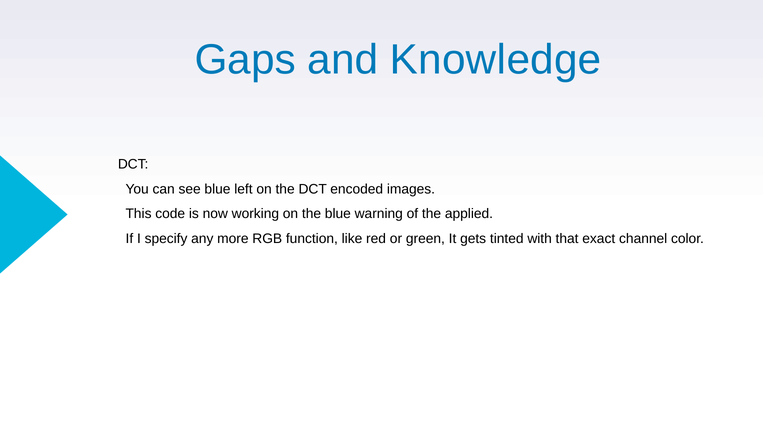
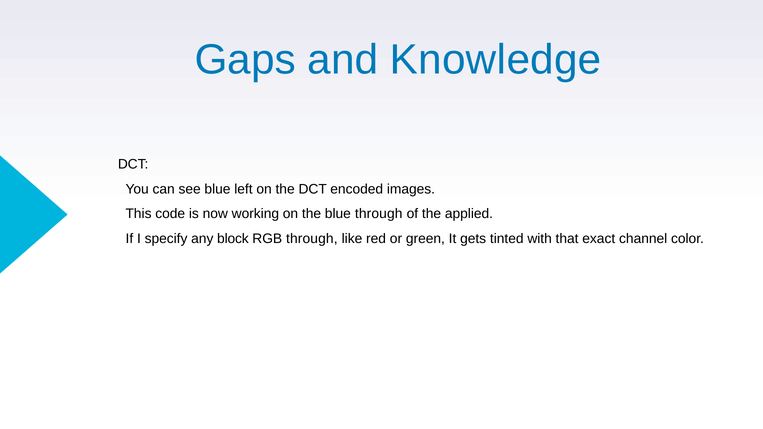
blue warning: warning -> through
more: more -> block
RGB function: function -> through
